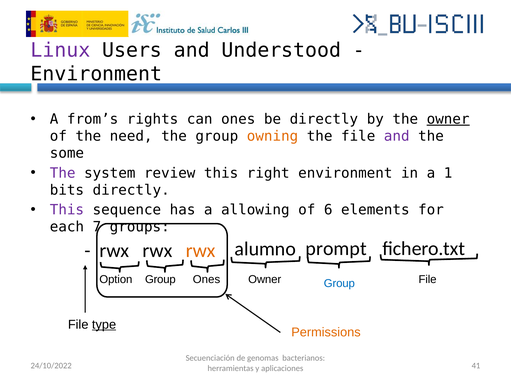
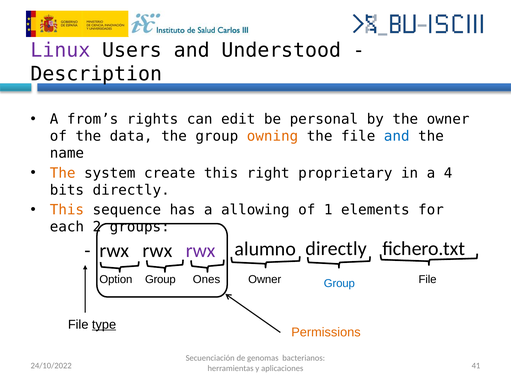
Environment at (96, 74): Environment -> Description
can ones: ones -> edit
be directly: directly -> personal
owner at (448, 119) underline: present -> none
need: need -> data
and at (397, 136) colour: purple -> blue
some: some -> name
The at (63, 173) colour: purple -> orange
review: review -> create
right environment: environment -> proprietary
1: 1 -> 4
This at (67, 210) colour: purple -> orange
6: 6 -> 1
7: 7 -> 2
rwx at (201, 251) colour: orange -> purple
alumno prompt: prompt -> directly
